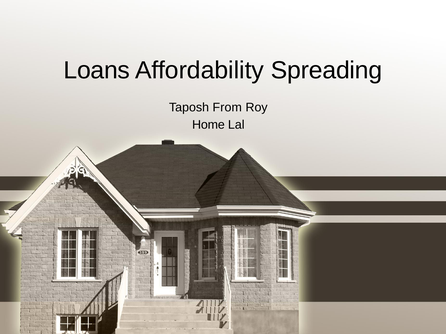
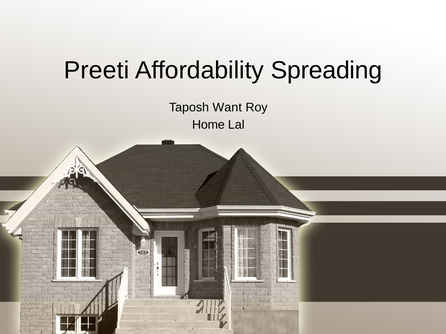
Loans: Loans -> Preeti
From: From -> Want
